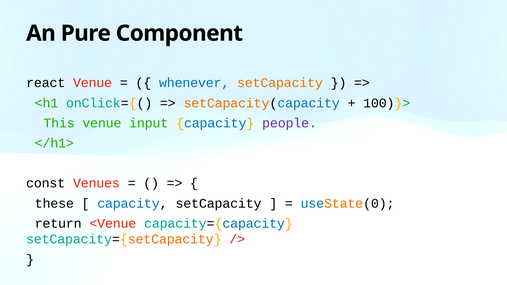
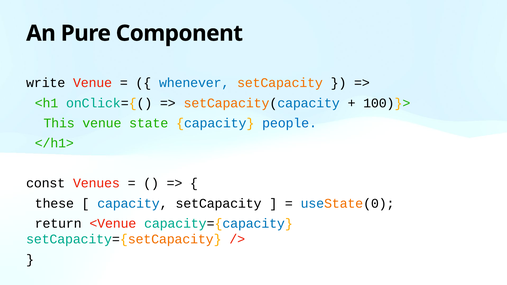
react: react -> write
input: input -> state
people colour: purple -> blue
